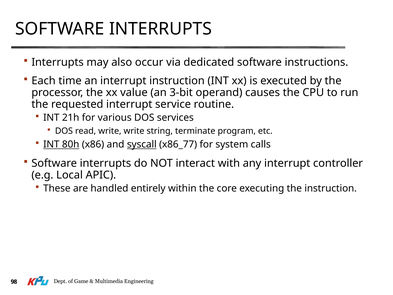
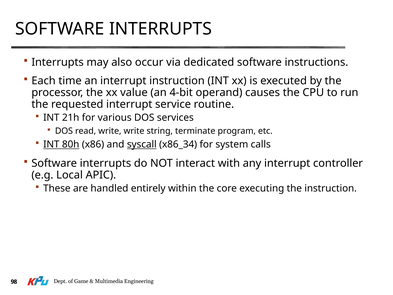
3-bit: 3-bit -> 4-bit
x86_77: x86_77 -> x86_34
